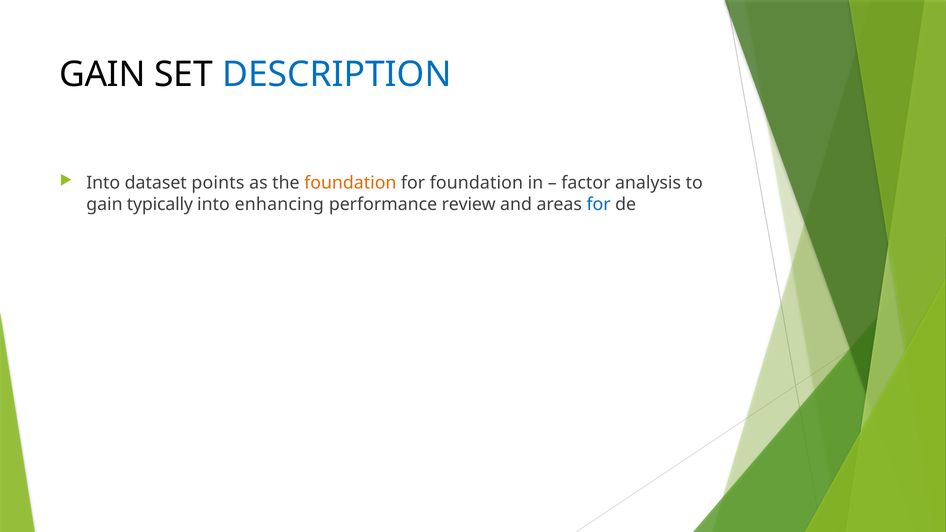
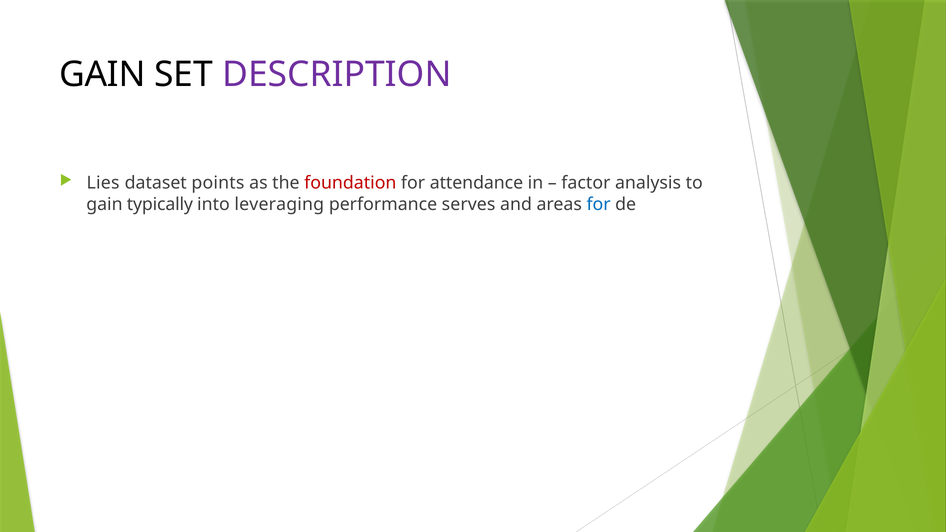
DESCRIPTION colour: blue -> purple
Into at (103, 183): Into -> Lies
foundation at (350, 183) colour: orange -> red
for foundation: foundation -> attendance
enhancing: enhancing -> leveraging
review: review -> serves
